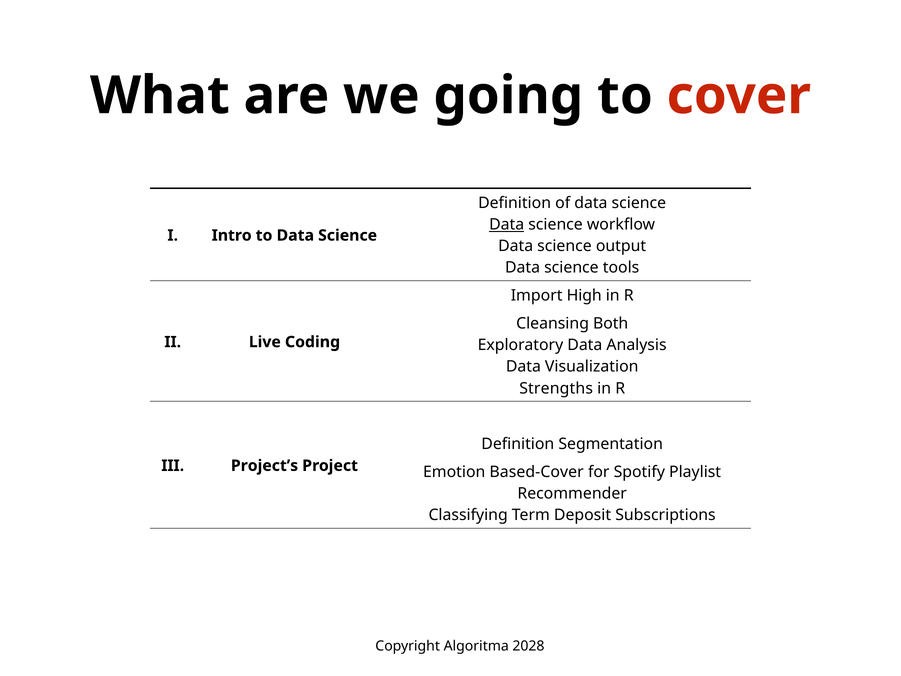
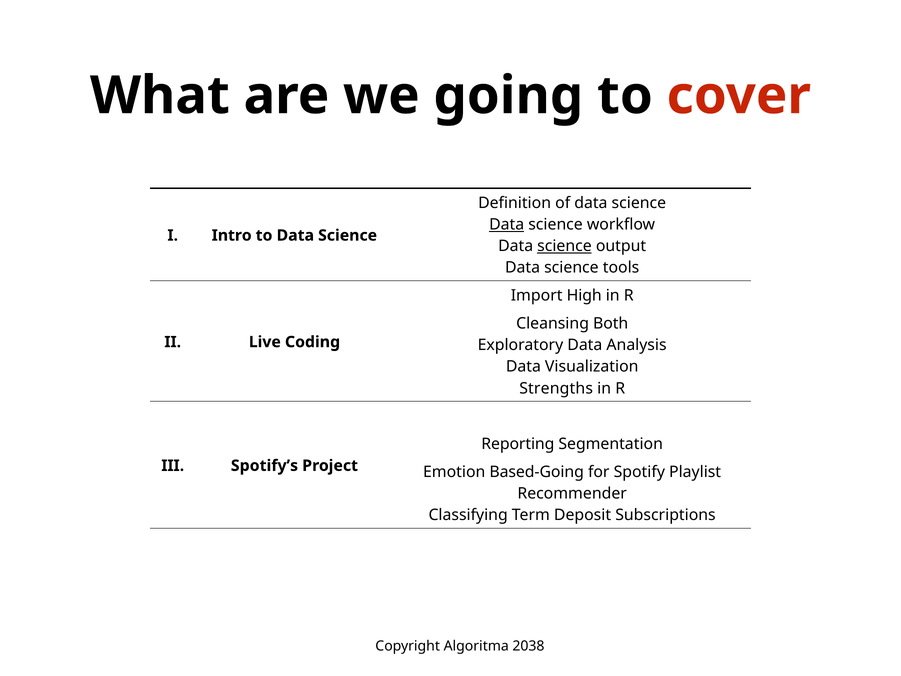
science at (564, 246) underline: none -> present
Definition at (518, 444): Definition -> Reporting
Project’s: Project’s -> Spotify’s
Based-Cover: Based-Cover -> Based-Going
2028: 2028 -> 2038
